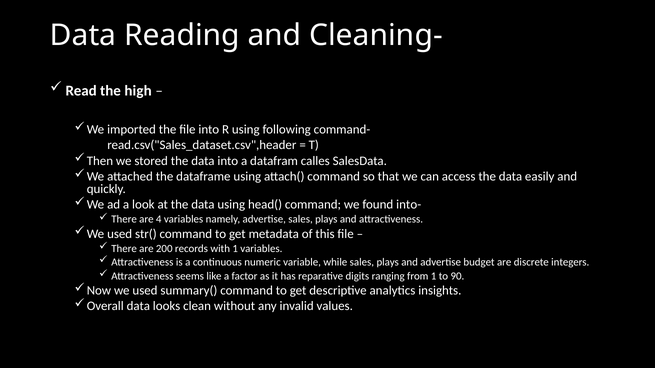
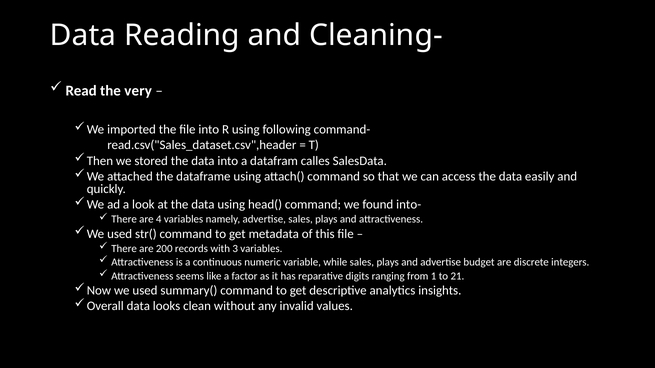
high: high -> very
with 1: 1 -> 3
90: 90 -> 21
